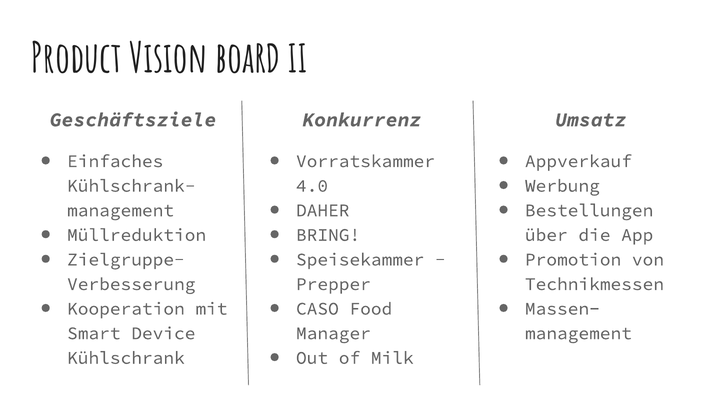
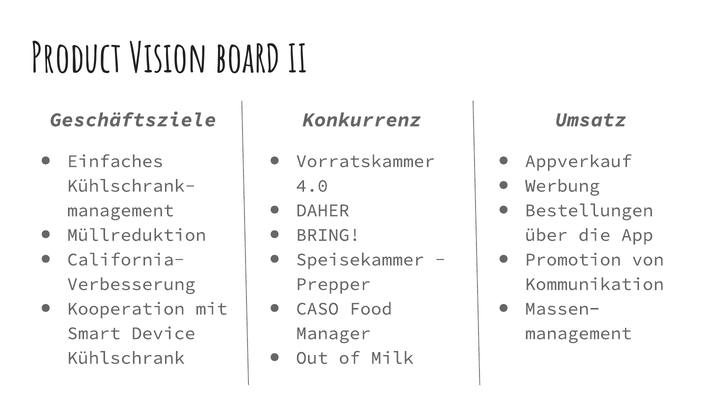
Zielgruppe-: Zielgruppe- -> California-
Technikmessen: Technikmessen -> Kommunikation
